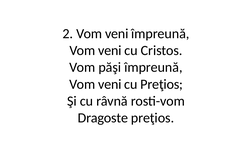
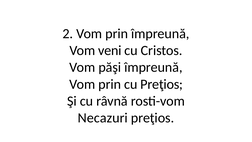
2 Vom veni: veni -> prin
veni at (110, 84): veni -> prin
Dragoste: Dragoste -> Necazuri
